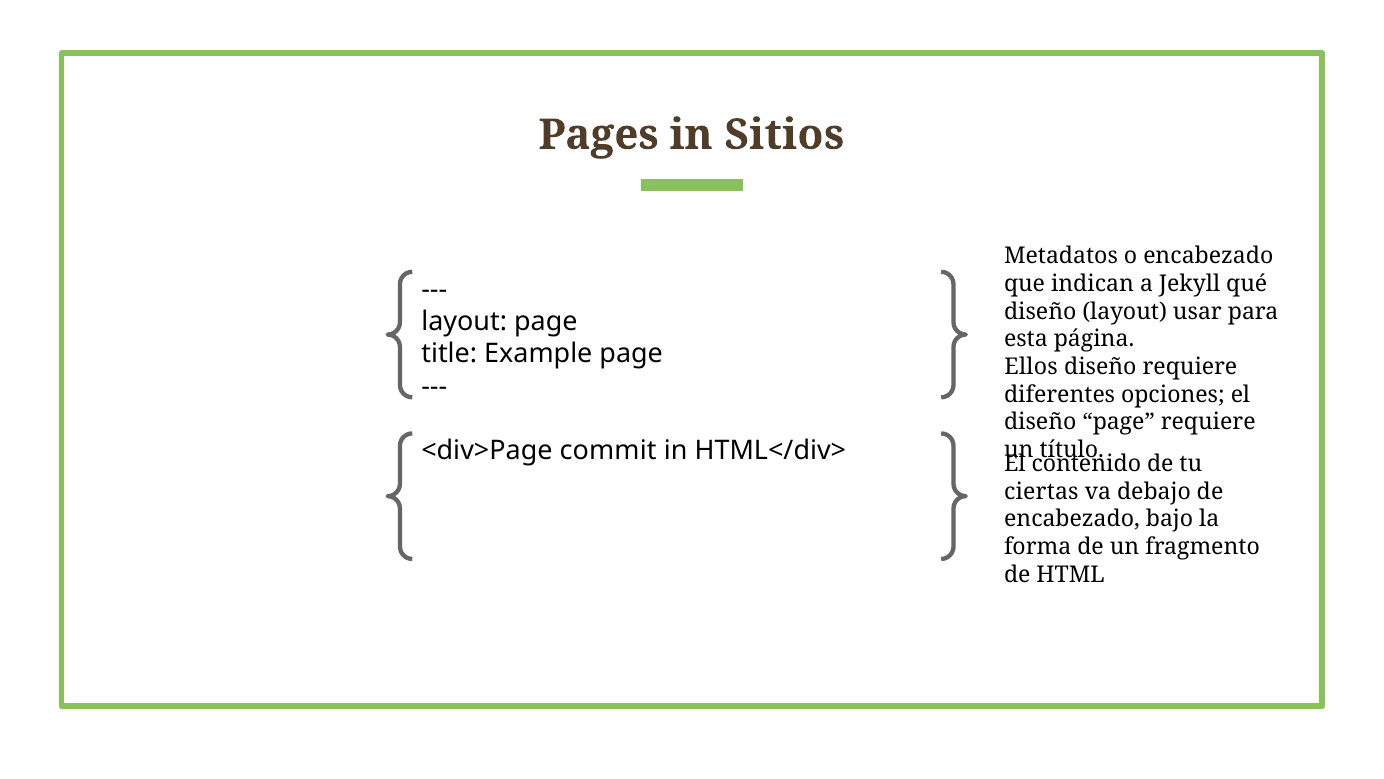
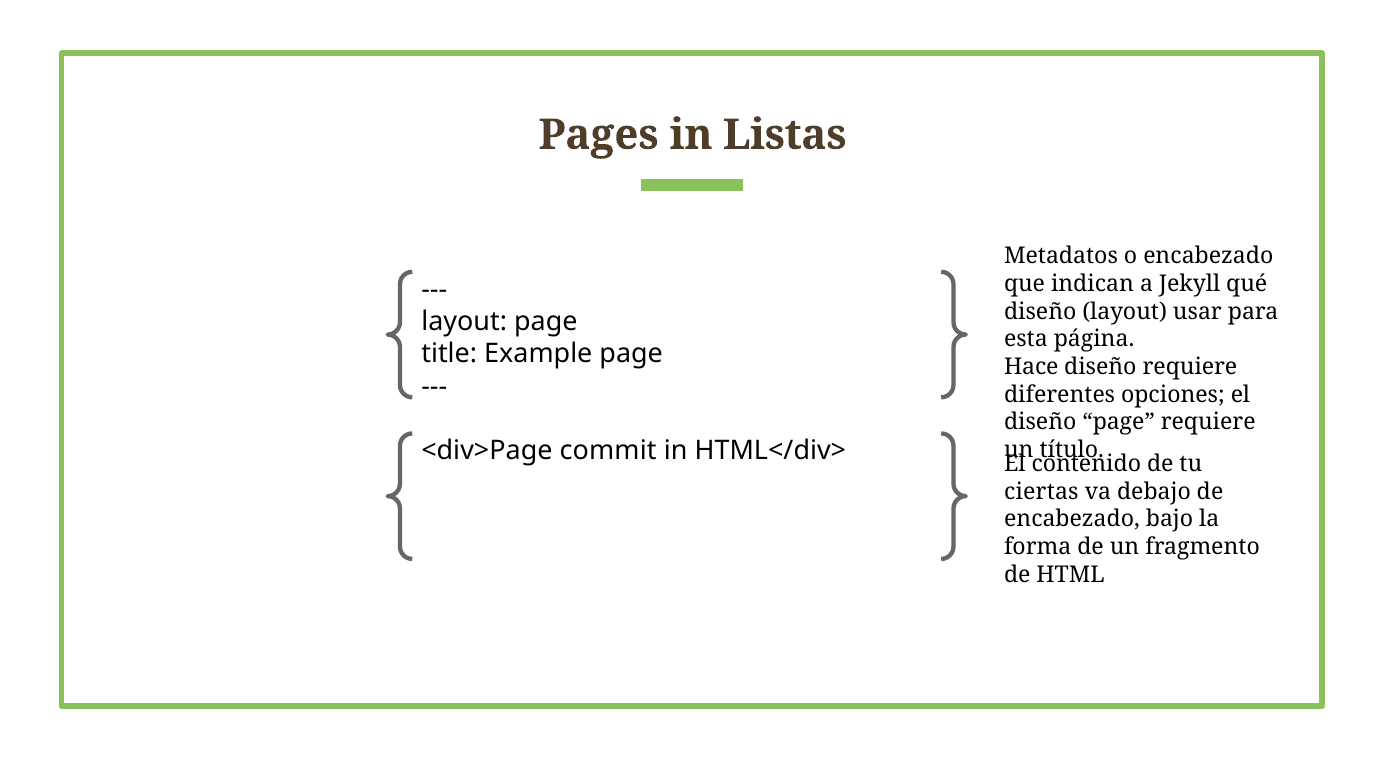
Sitios: Sitios -> Listas
Ellos: Ellos -> Hace
